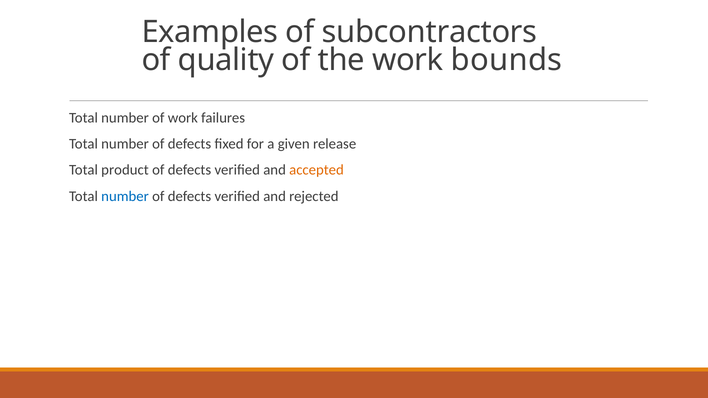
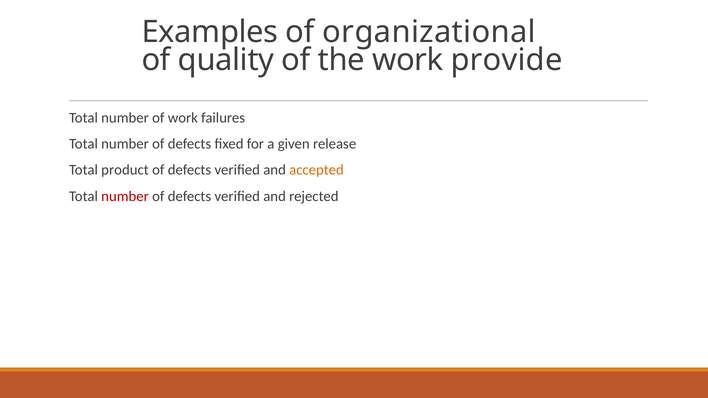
subcontractors: subcontractors -> organizational
bounds: bounds -> provide
number at (125, 196) colour: blue -> red
